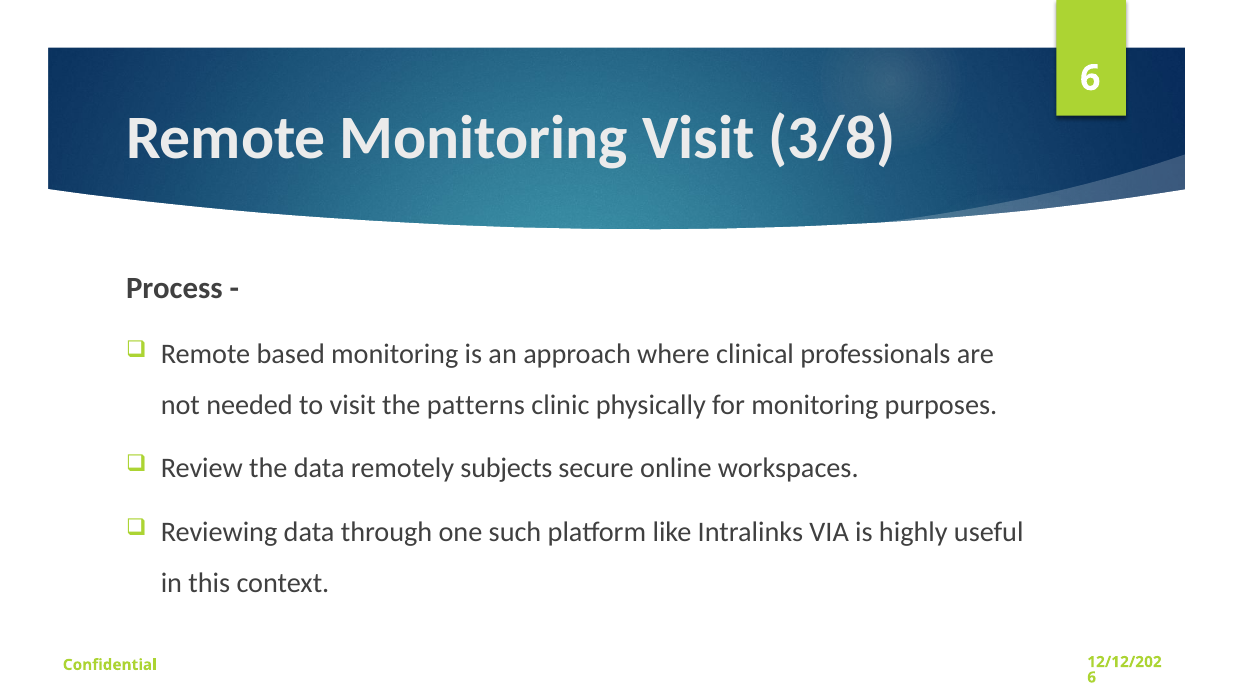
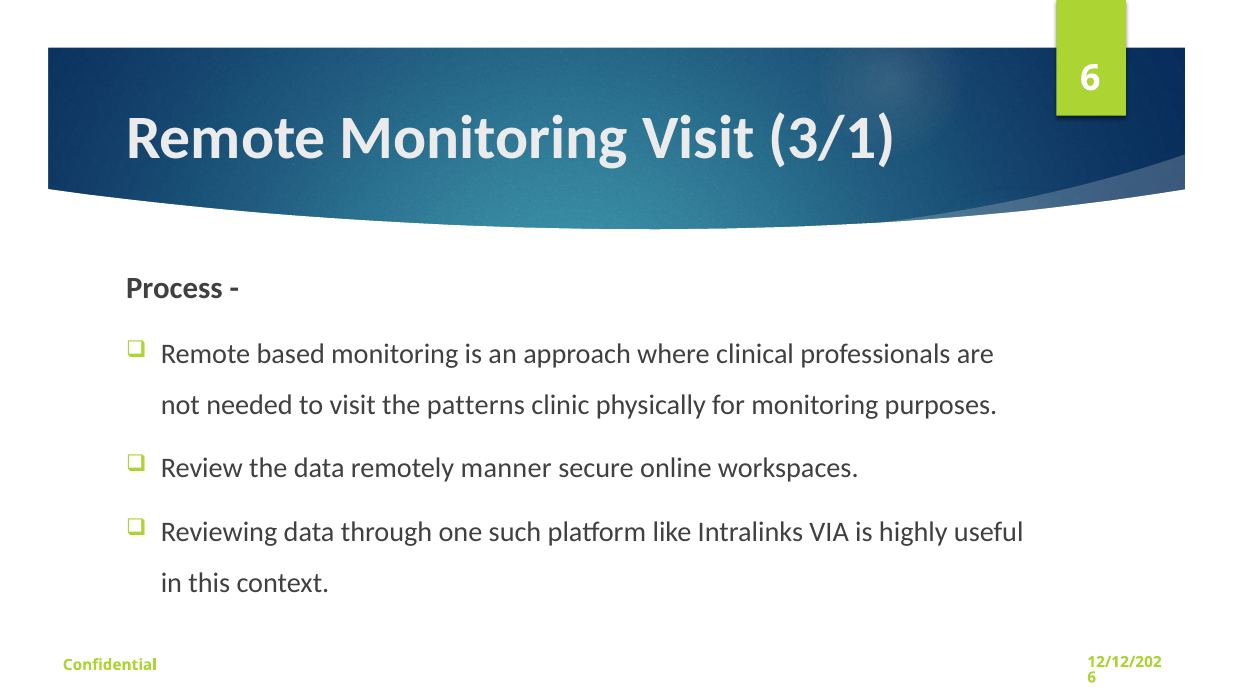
3/8: 3/8 -> 3/1
subjects: subjects -> manner
